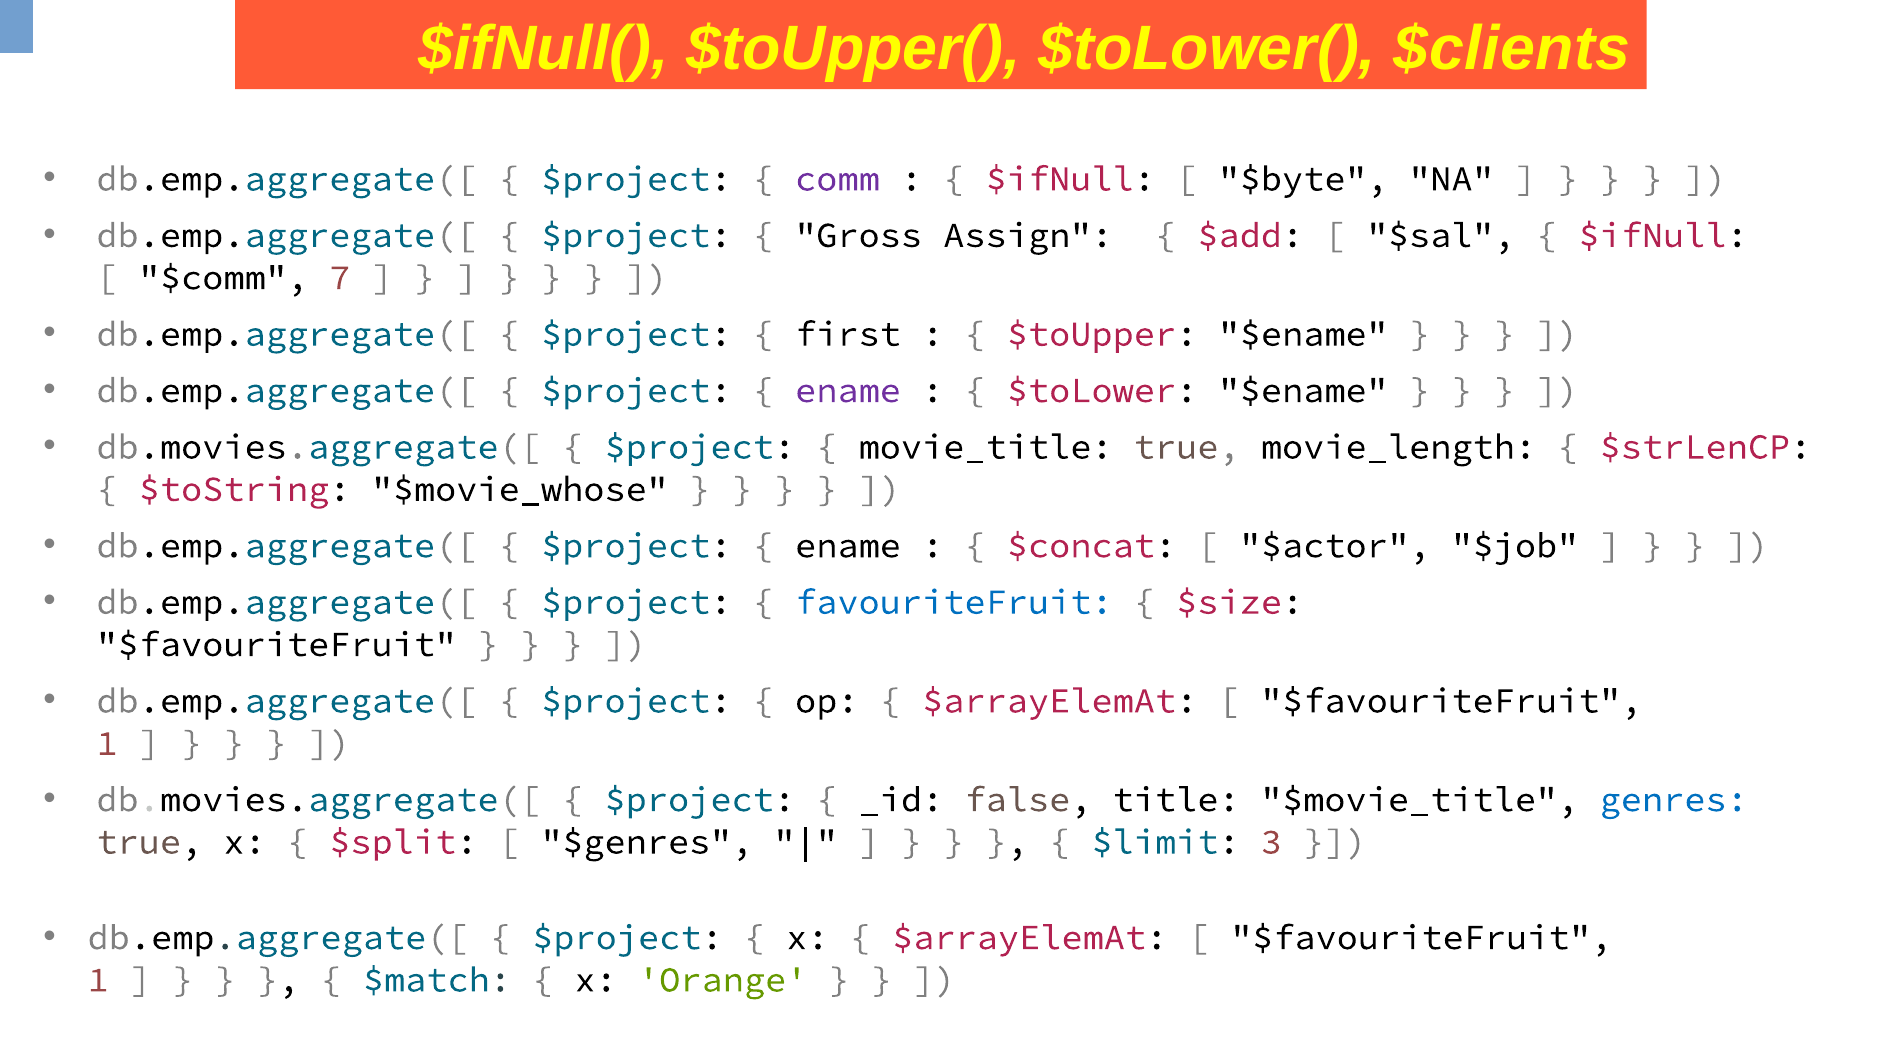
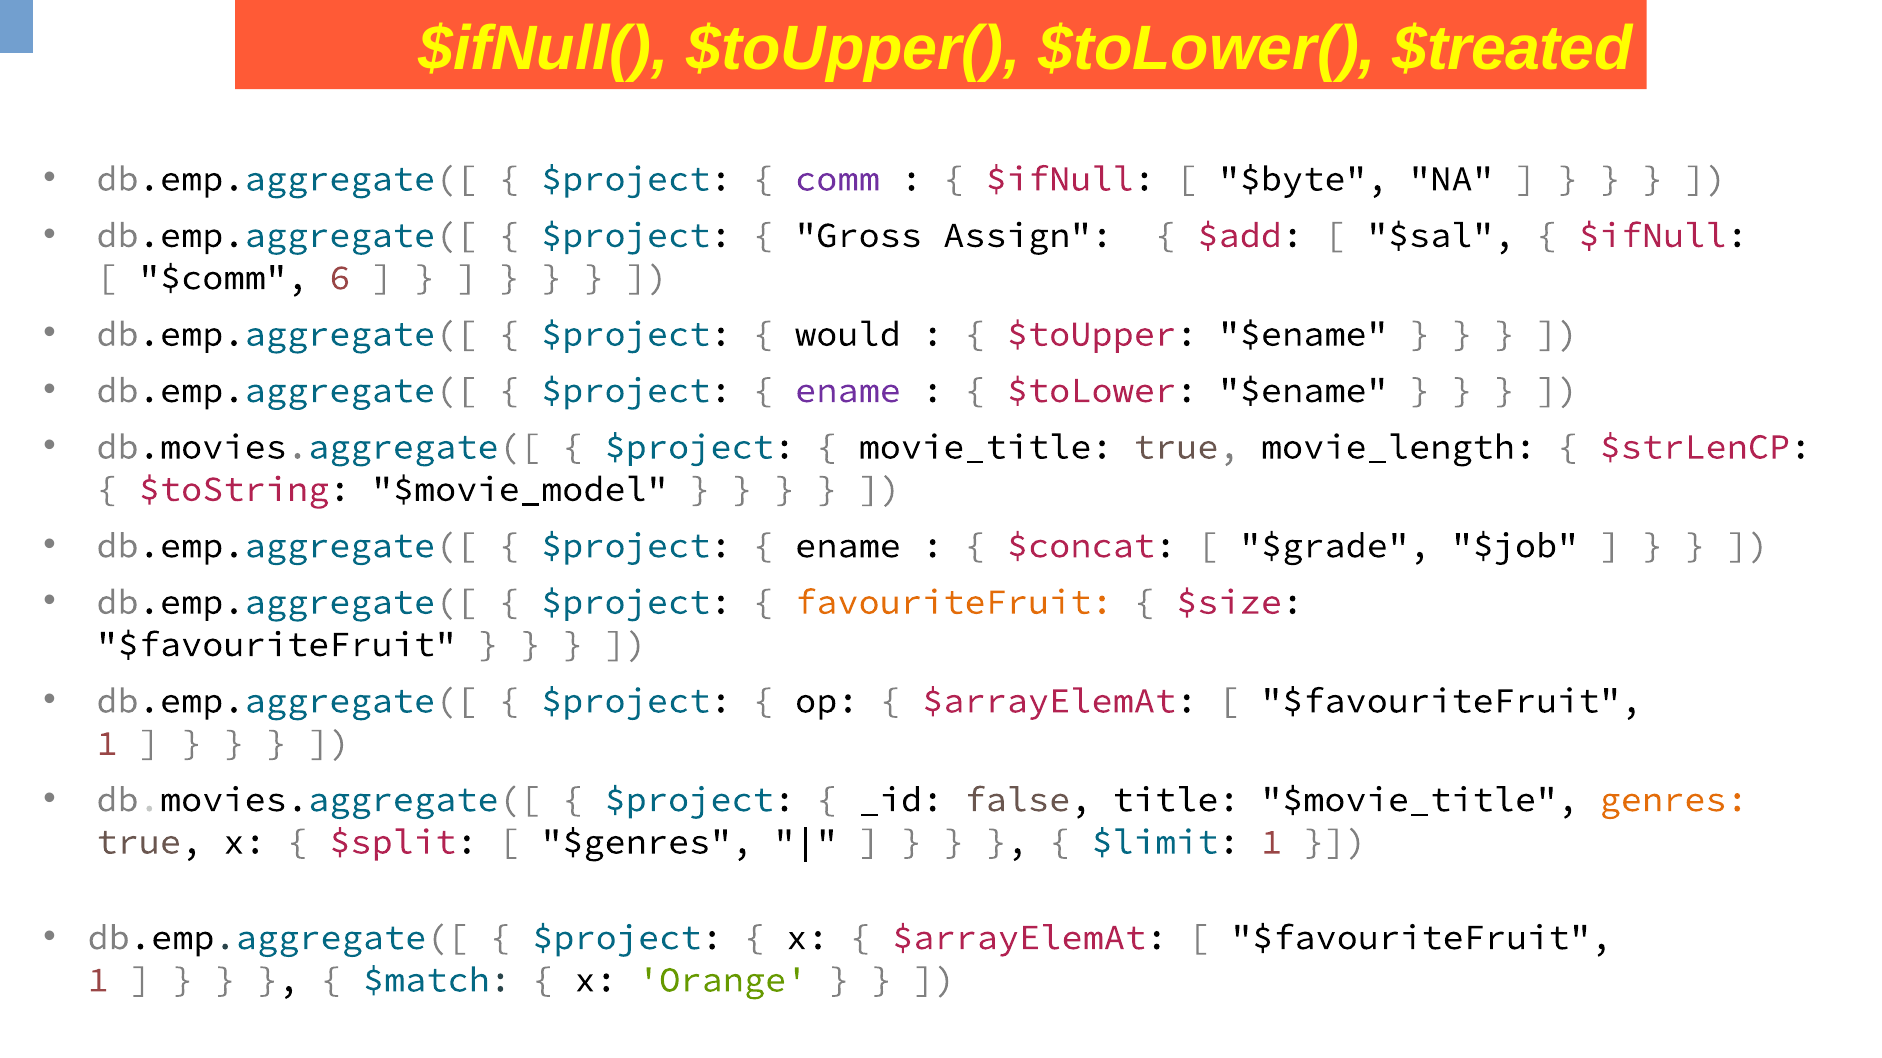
$clients: $clients -> $treated
7: 7 -> 6
first: first -> would
$movie_whose: $movie_whose -> $movie_model
$actor: $actor -> $grade
favouriteFruit colour: blue -> orange
genres colour: blue -> orange
$limit 3: 3 -> 1
